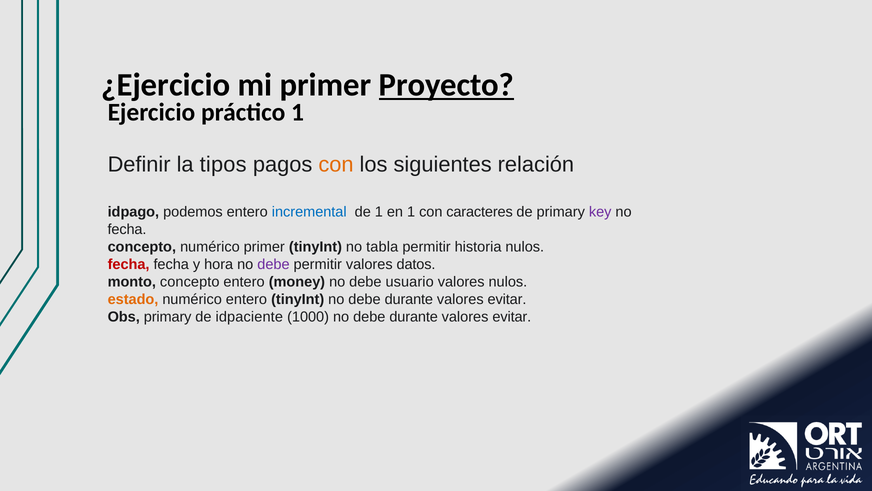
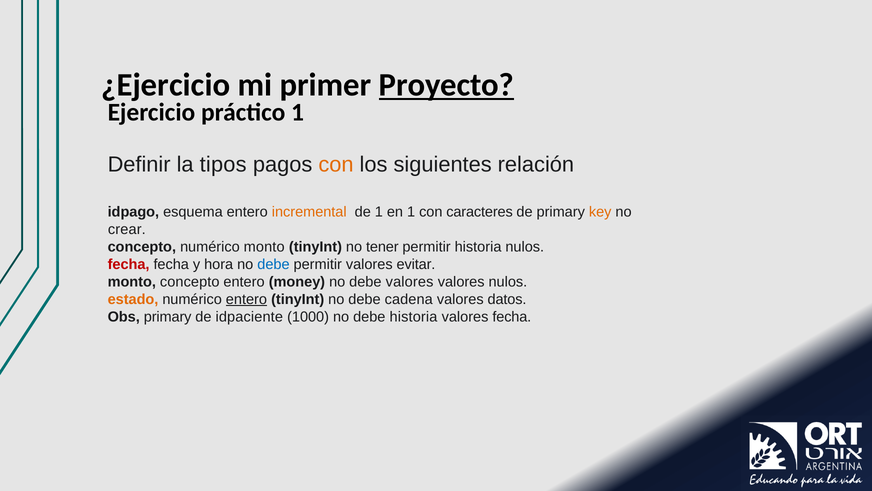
podemos: podemos -> esquema
incremental colour: blue -> orange
key colour: purple -> orange
fecha at (127, 229): fecha -> crear
numérico primer: primer -> monto
tabla: tabla -> tener
debe at (273, 264) colour: purple -> blue
datos: datos -> evitar
debe usuario: usuario -> valores
entero at (246, 299) underline: none -> present
tinyInt no debe durante: durante -> cadena
evitar at (507, 299): evitar -> datos
1000 no debe durante: durante -> historia
evitar at (512, 317): evitar -> fecha
